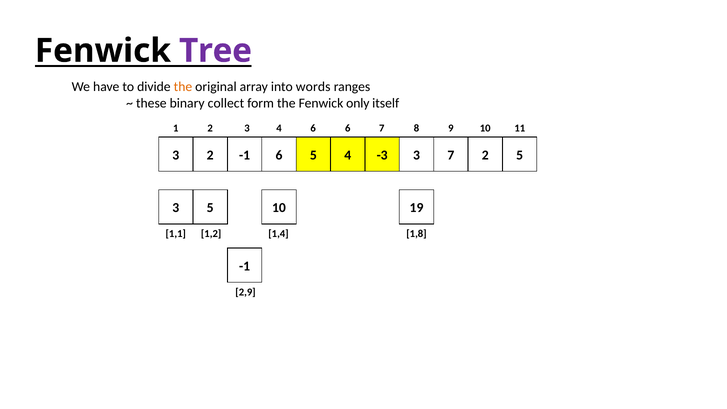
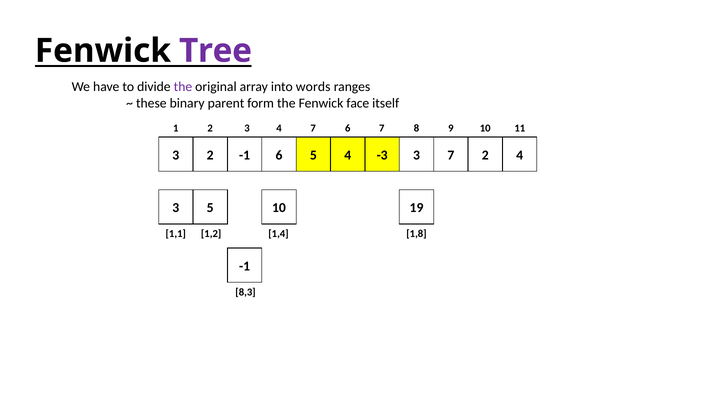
the at (183, 87) colour: orange -> purple
collect: collect -> parent
only: only -> face
4 6: 6 -> 7
2 5: 5 -> 4
2,9: 2,9 -> 8,3
